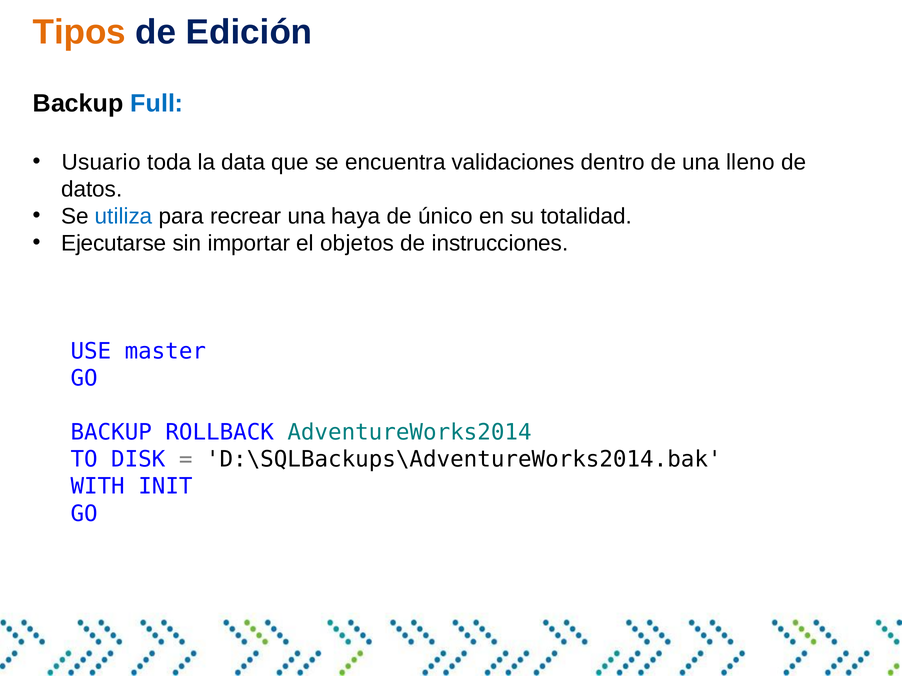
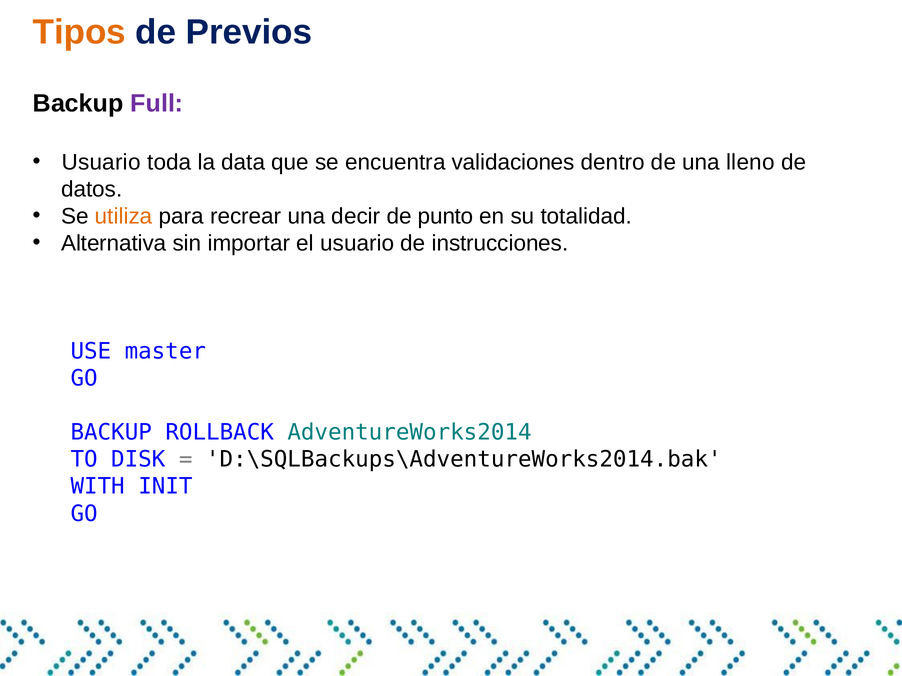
Edición: Edición -> Previos
Full colour: blue -> purple
utiliza colour: blue -> orange
haya: haya -> decir
único: único -> punto
Ejecutarse: Ejecutarse -> Alternativa
el objetos: objetos -> usuario
